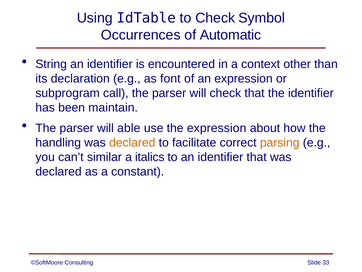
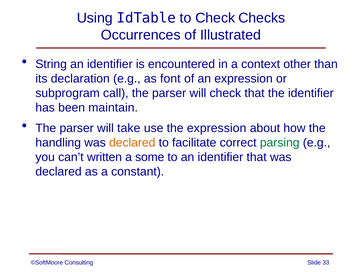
Symbol: Symbol -> Checks
Automatic: Automatic -> Illustrated
able: able -> take
parsing colour: orange -> green
similar: similar -> written
italics: italics -> some
